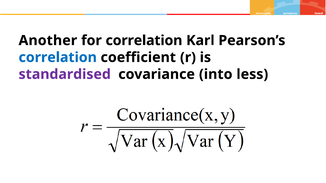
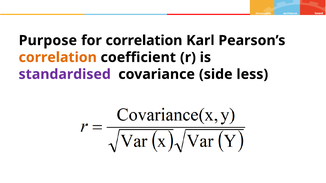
Another: Another -> Purpose
correlation at (58, 57) colour: blue -> orange
into: into -> side
